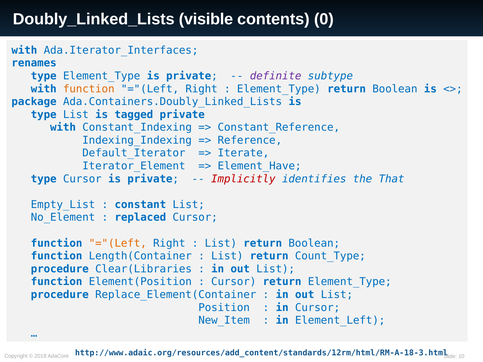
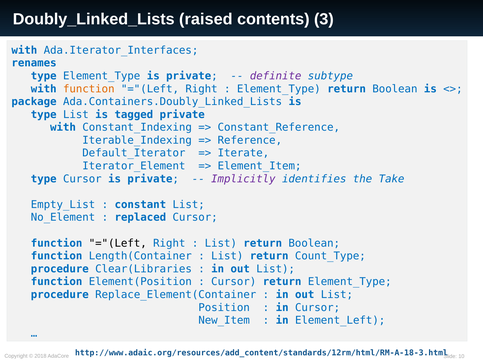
visible: visible -> raised
0: 0 -> 3
Indexing_Indexing: Indexing_Indexing -> Iterable_Indexing
Element_Have: Element_Have -> Element_Item
Implicitly colour: red -> purple
That: That -> Take
="(Left at (118, 243) colour: orange -> black
